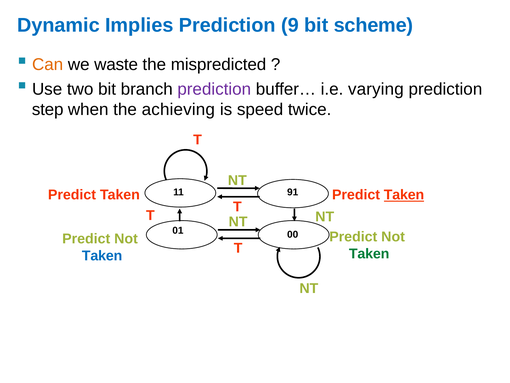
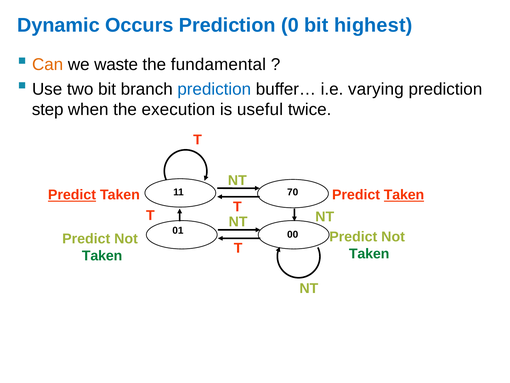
Implies: Implies -> Occurs
9: 9 -> 0
scheme: scheme -> highest
mispredicted: mispredicted -> fundamental
prediction at (214, 89) colour: purple -> blue
achieving: achieving -> execution
speed: speed -> useful
91: 91 -> 70
Predict at (72, 195) underline: none -> present
Taken at (102, 256) colour: blue -> green
